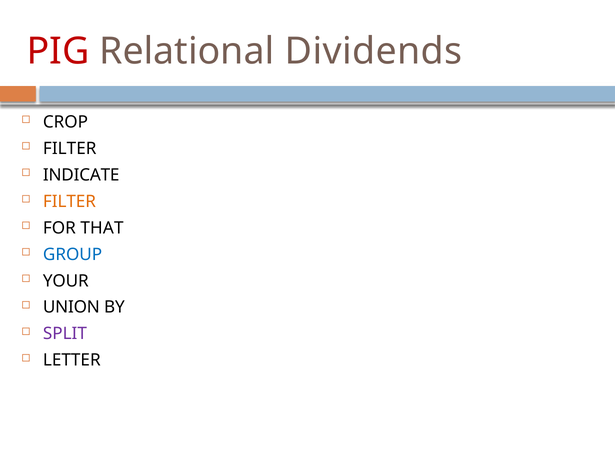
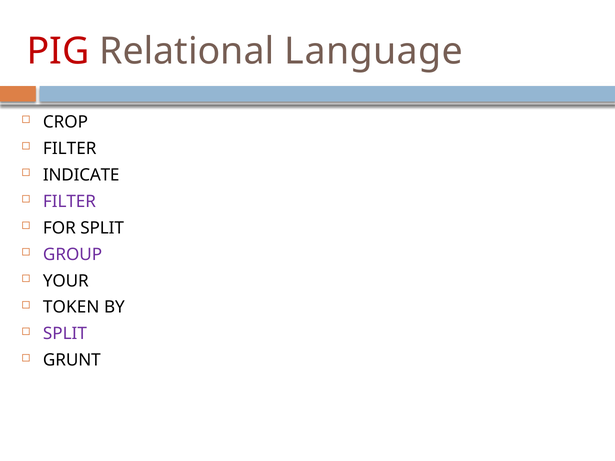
Dividends: Dividends -> Language
FILTER at (69, 202) colour: orange -> purple
FOR THAT: THAT -> SPLIT
GROUP colour: blue -> purple
UNION: UNION -> TOKEN
LETTER: LETTER -> GRUNT
